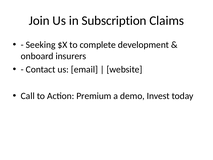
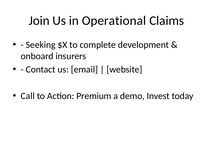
Subscription: Subscription -> Operational
